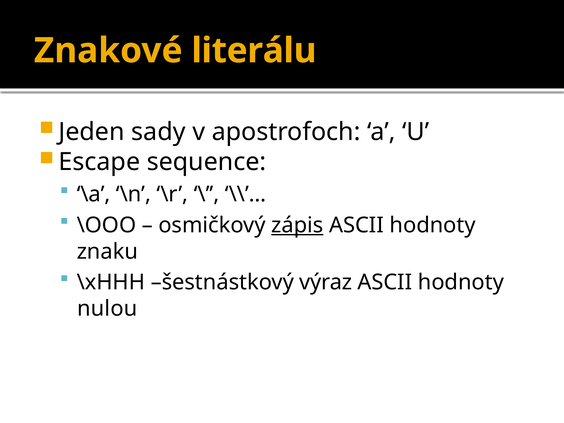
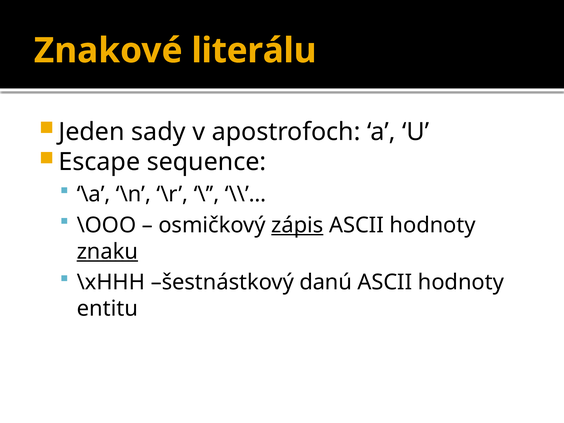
znaku underline: none -> present
výraz: výraz -> danú
nulou: nulou -> entitu
